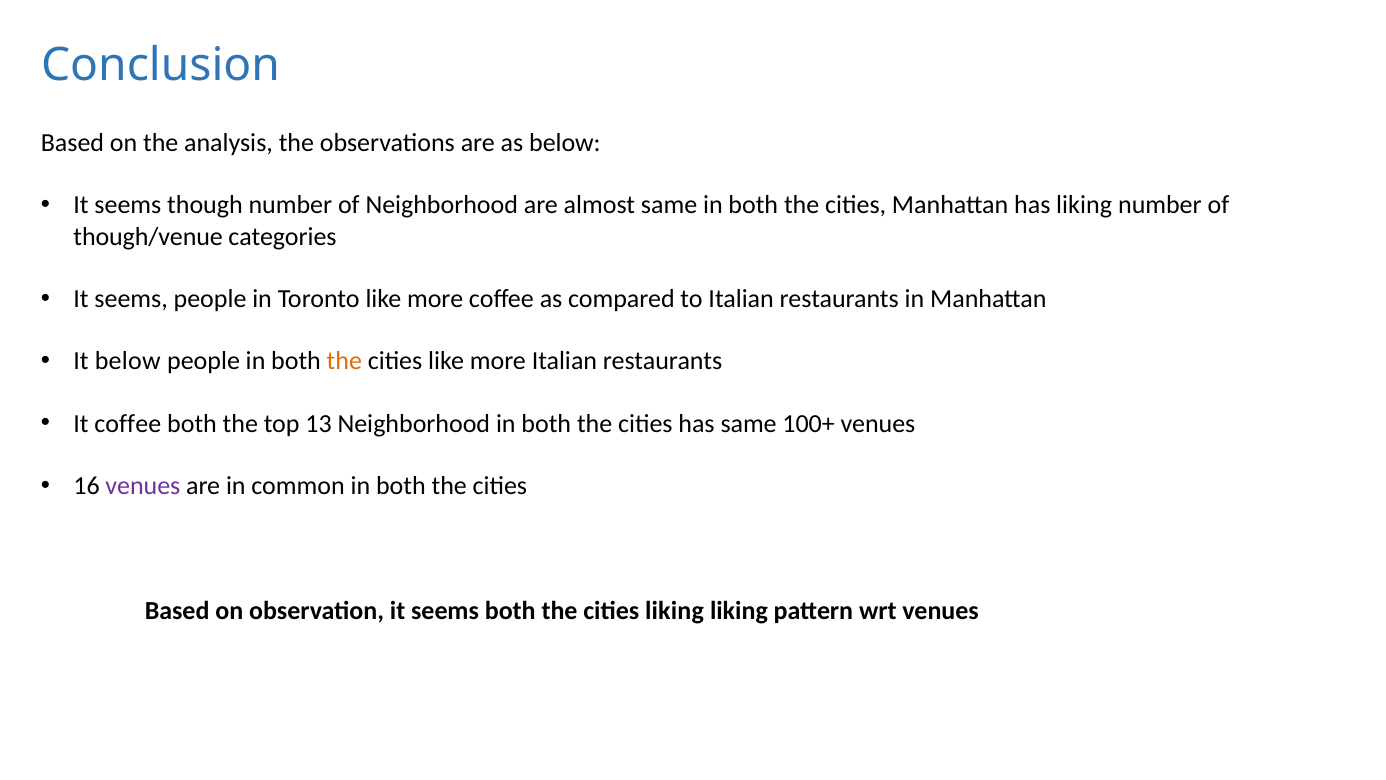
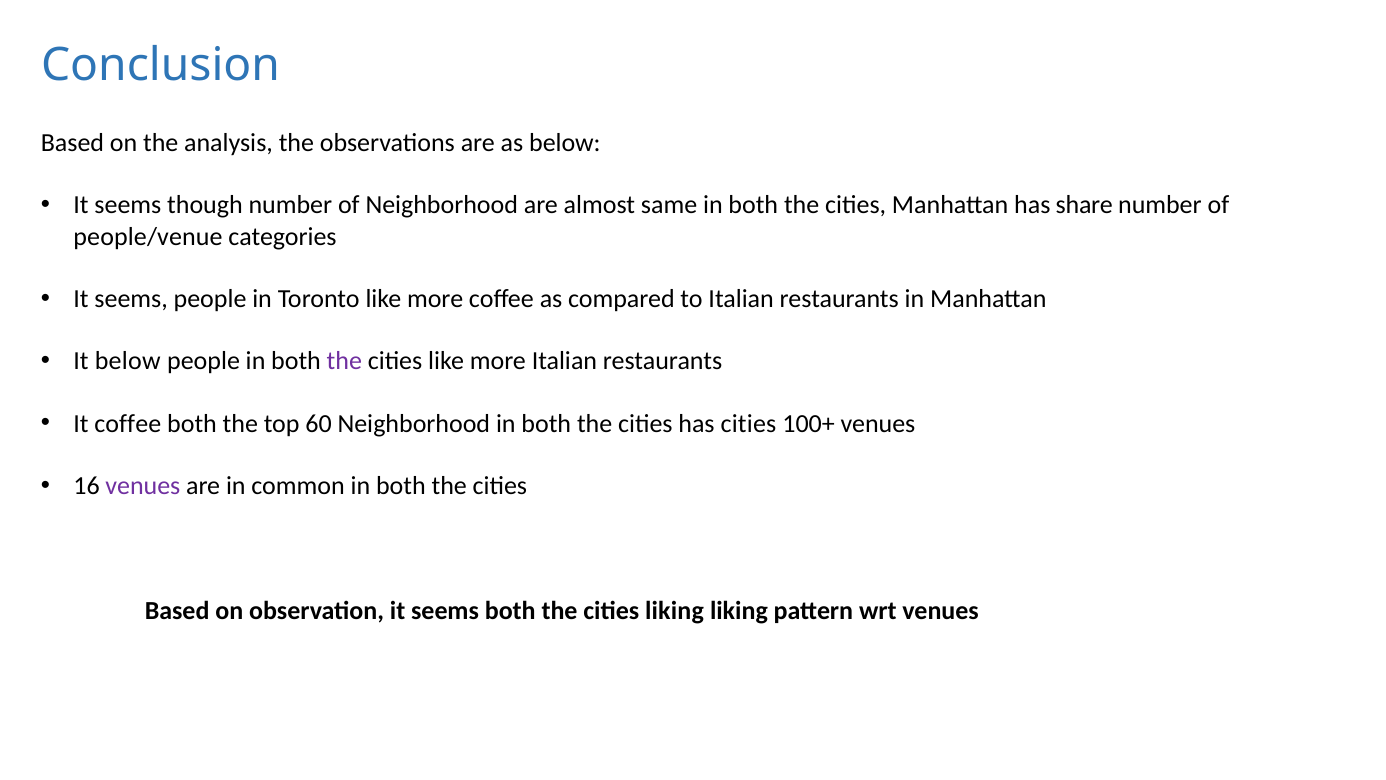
has liking: liking -> share
though/venue: though/venue -> people/venue
the at (344, 361) colour: orange -> purple
13: 13 -> 60
has same: same -> cities
